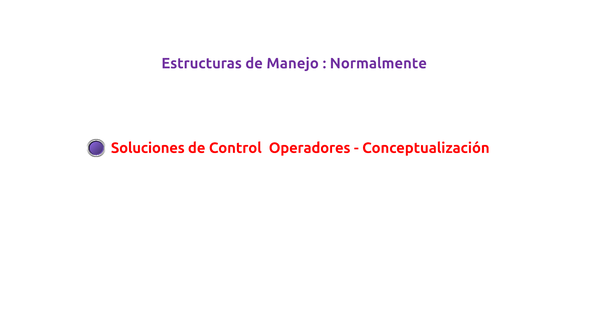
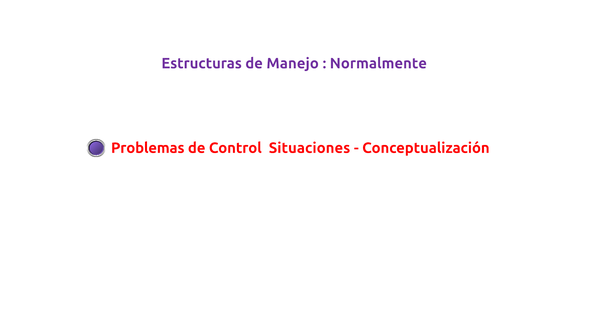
Soluciones: Soluciones -> Problemas
Operadores: Operadores -> Situaciones
